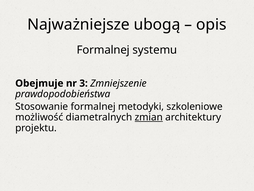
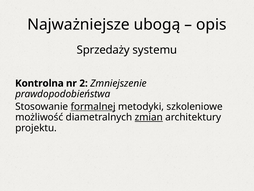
Formalnej at (103, 50): Formalnej -> Sprzedaży
Obejmuje: Obejmuje -> Kontrolna
3: 3 -> 2
formalnej at (93, 106) underline: none -> present
